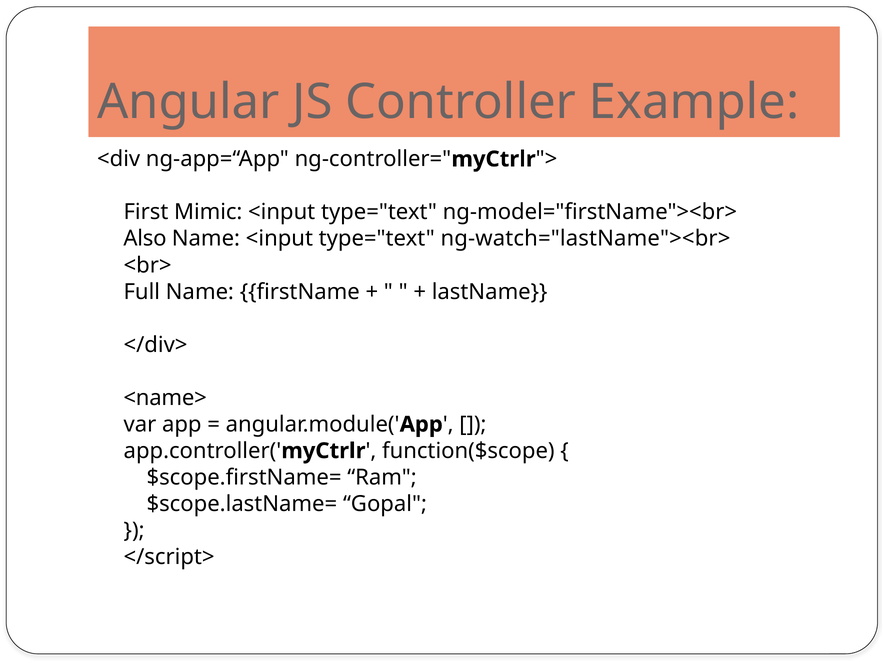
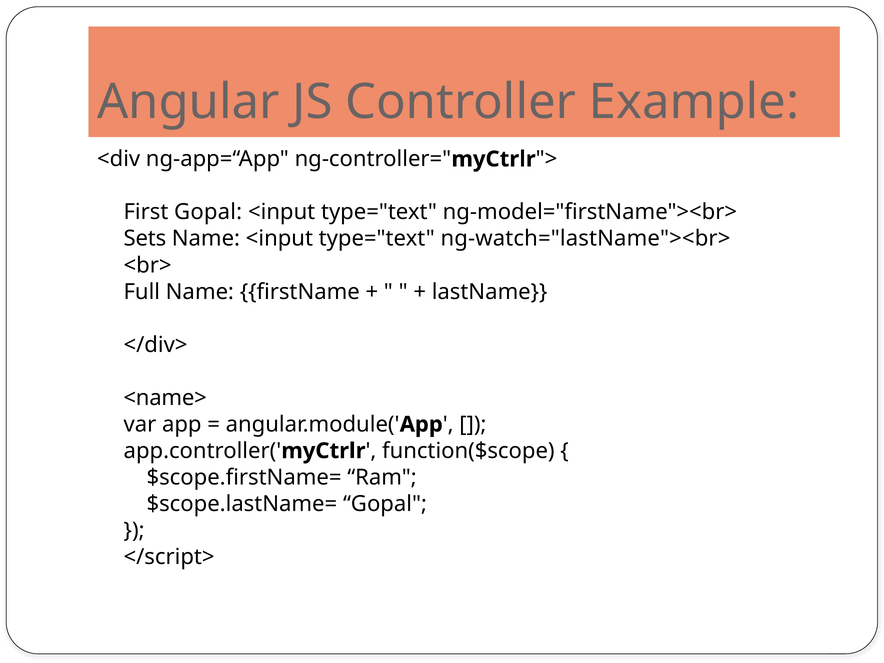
First Mimic: Mimic -> Gopal
Also: Also -> Sets
